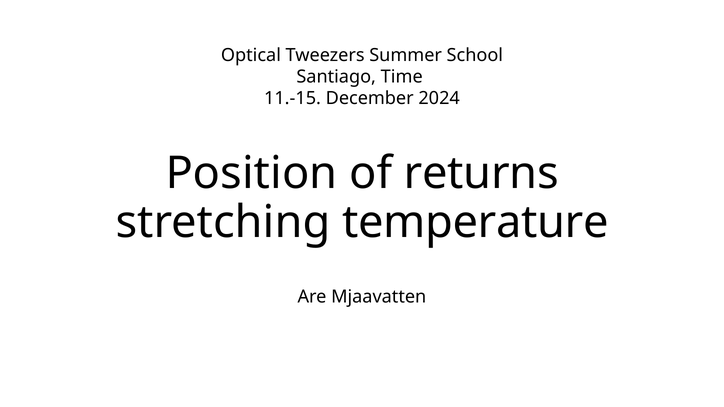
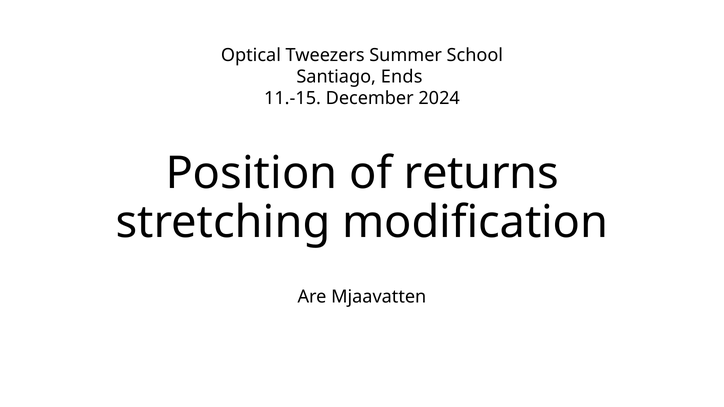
Time: Time -> Ends
temperature: temperature -> modification
